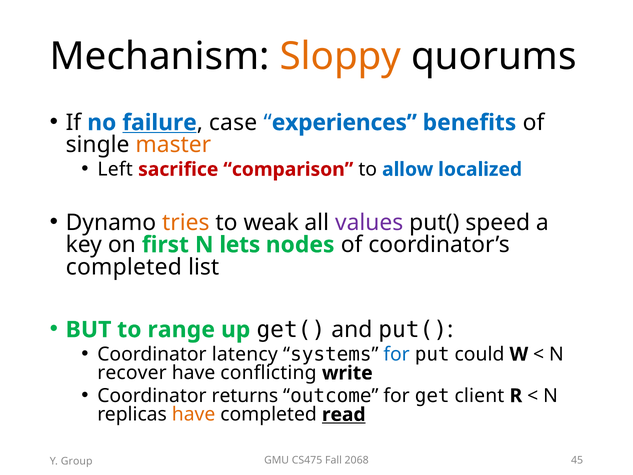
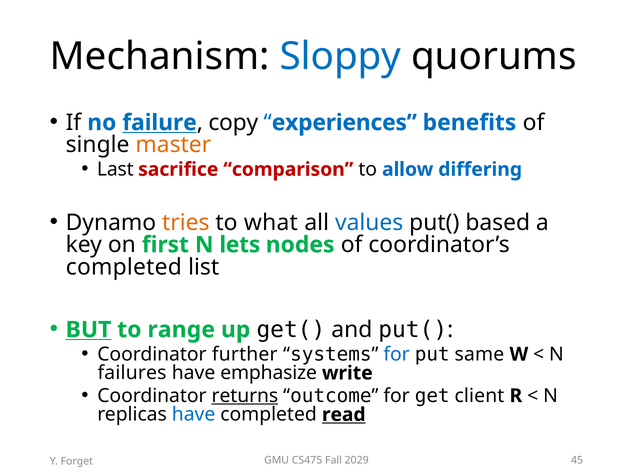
Sloppy colour: orange -> blue
case: case -> copy
Left: Left -> Last
localized: localized -> differing
weak: weak -> what
values colour: purple -> blue
speed: speed -> based
BUT underline: none -> present
latency: latency -> further
could: could -> same
recover: recover -> failures
conflicting: conflicting -> emphasize
returns underline: none -> present
have at (194, 414) colour: orange -> blue
2068: 2068 -> 2029
Group: Group -> Forget
